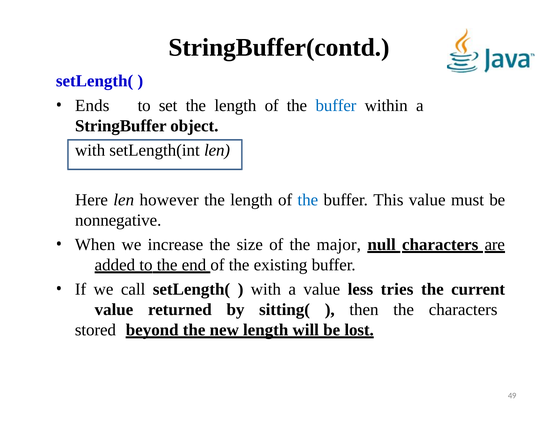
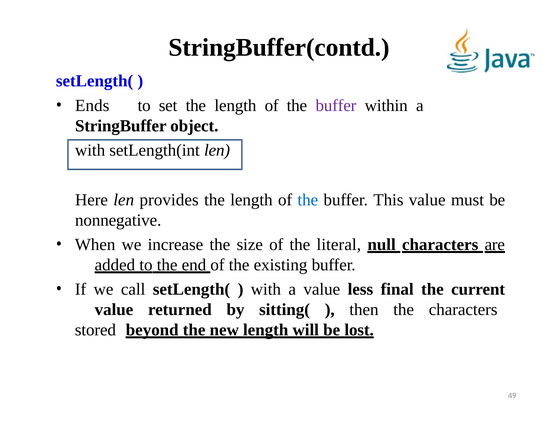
buffer at (336, 106) colour: blue -> purple
however: however -> provides
major: major -> literal
tries: tries -> final
